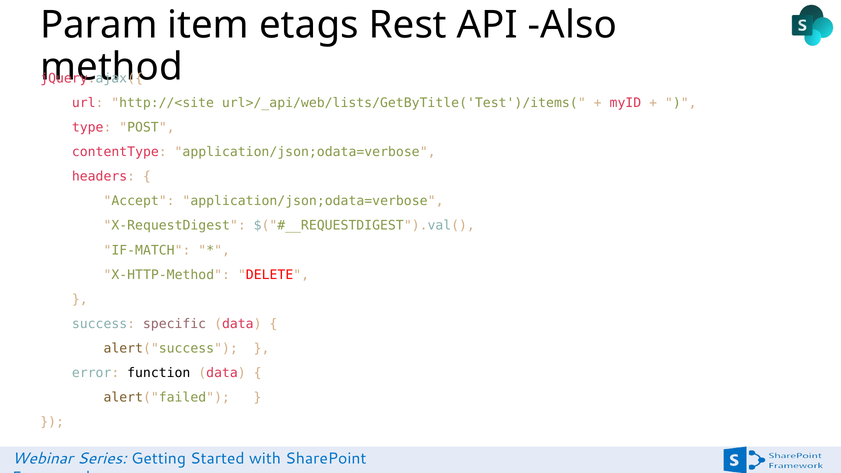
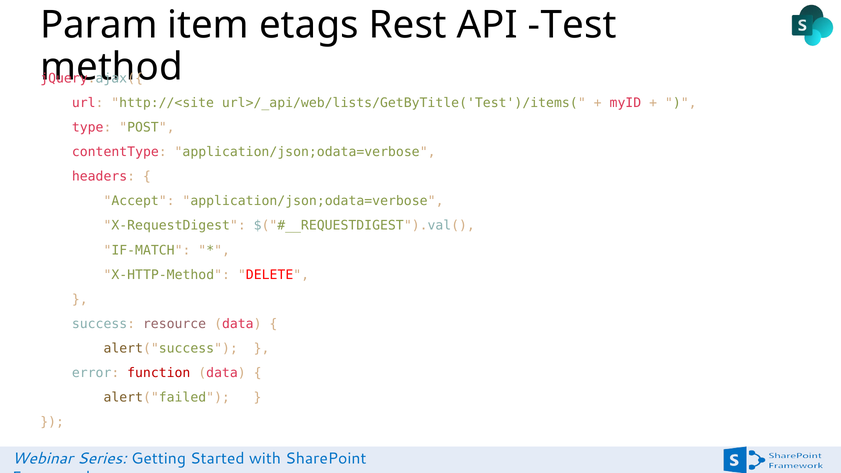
Also: Also -> Test
specific: specific -> resource
function colour: black -> red
